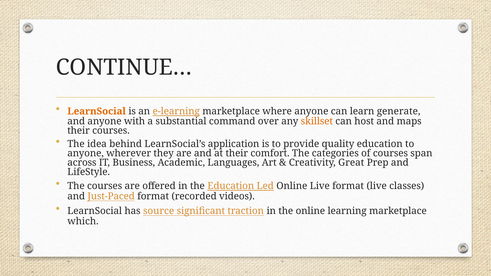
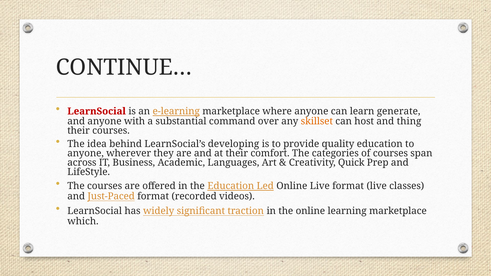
LearnSocial at (97, 111) colour: orange -> red
maps: maps -> thing
application: application -> developing
Great: Great -> Quick
source: source -> widely
